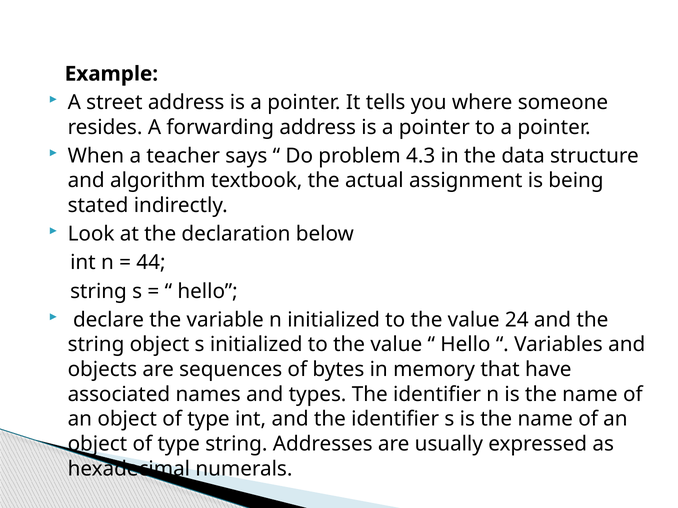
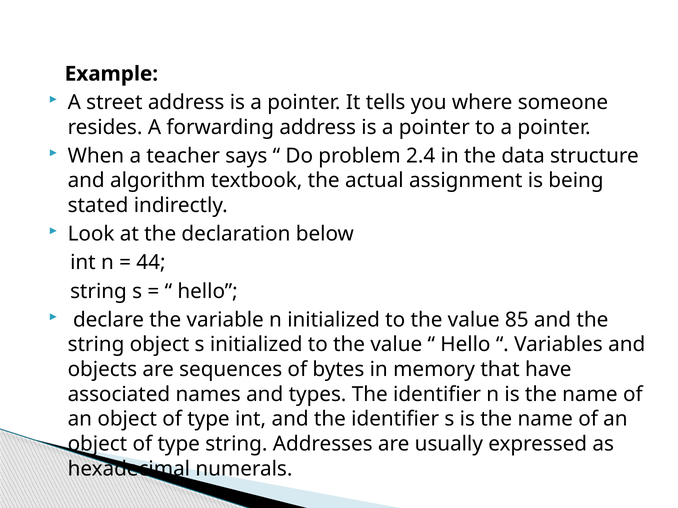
4.3: 4.3 -> 2.4
24: 24 -> 85
